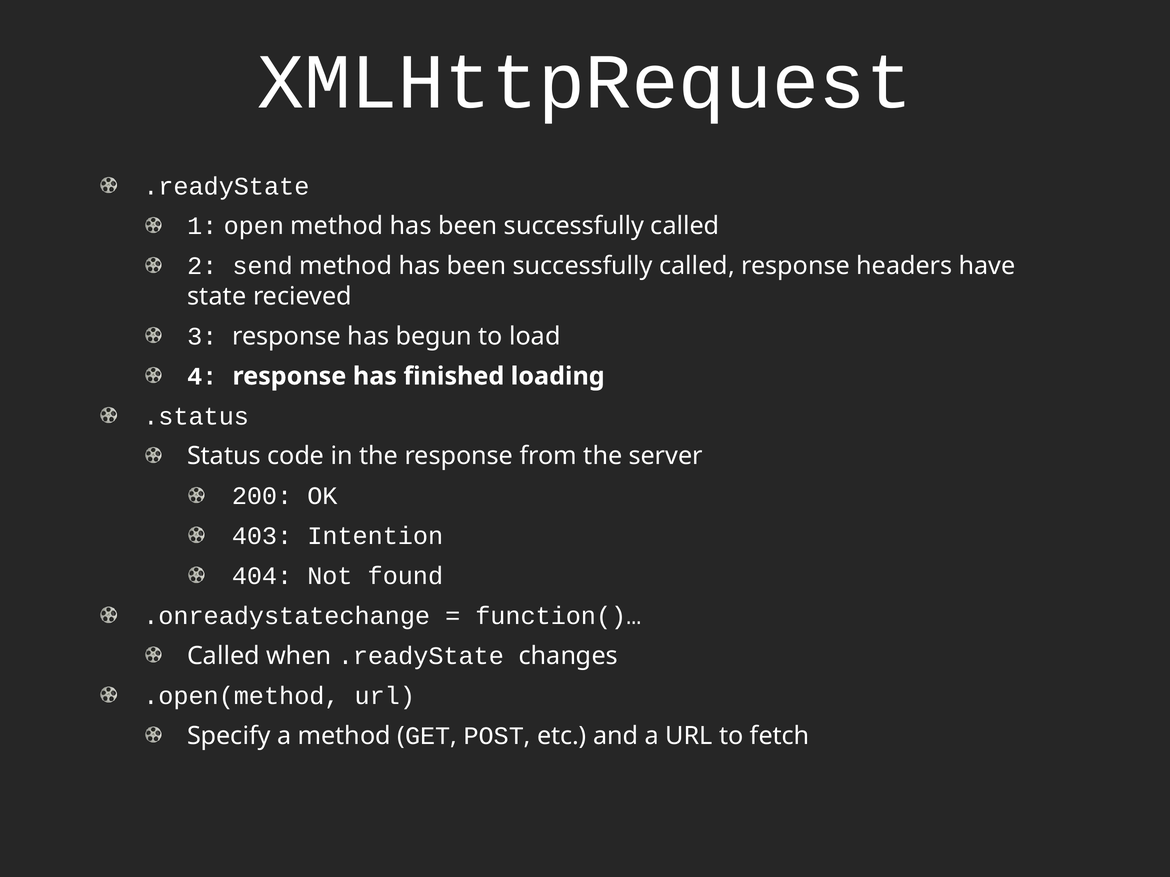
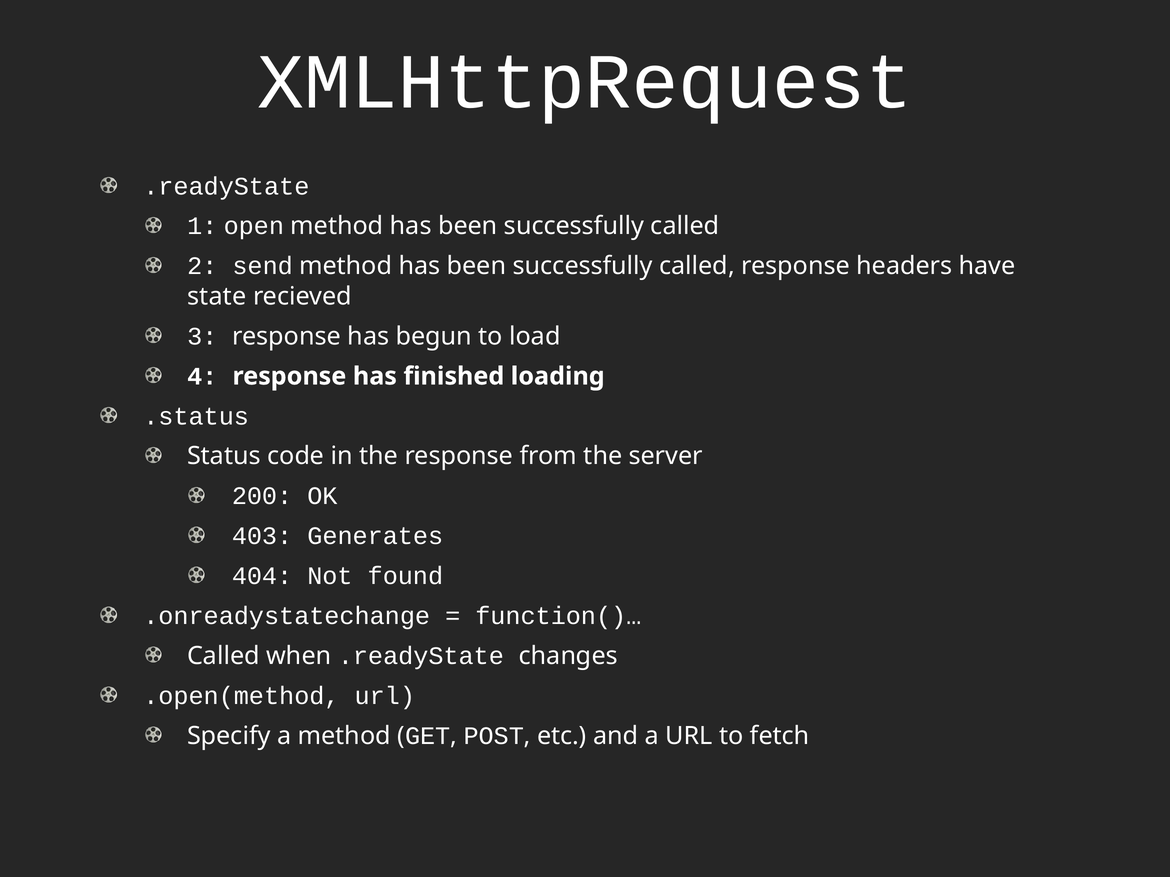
Intention: Intention -> Generates
